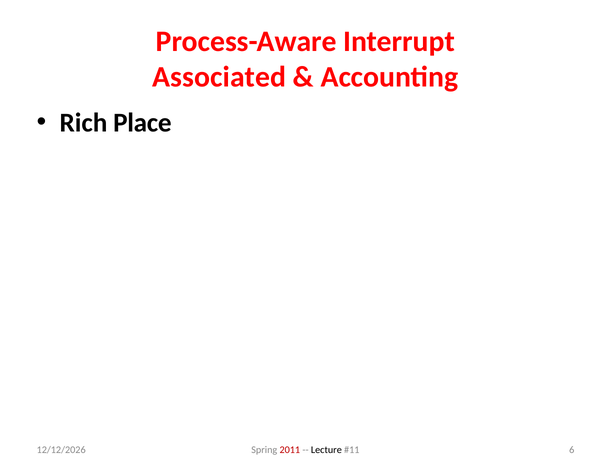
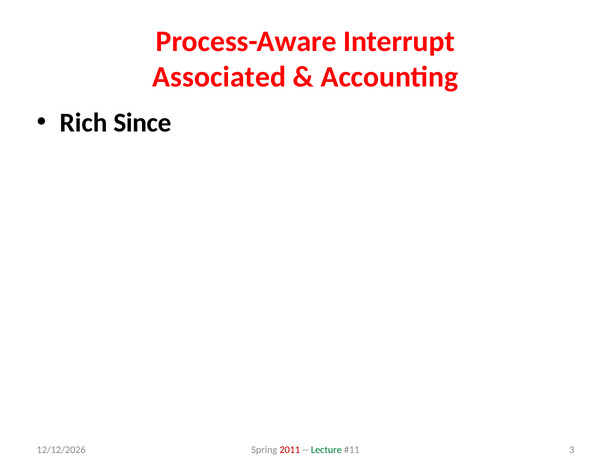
Place: Place -> Since
Lecture colour: black -> green
6: 6 -> 3
